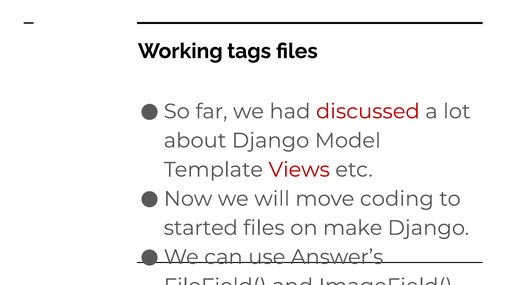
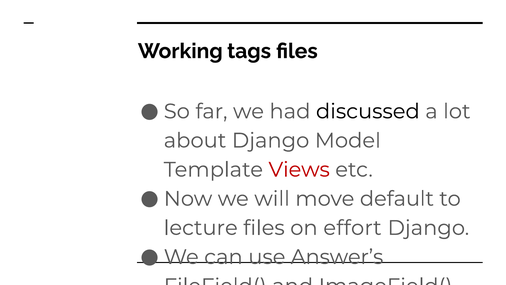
discussed colour: red -> black
coding: coding -> default
started: started -> lecture
make: make -> effort
